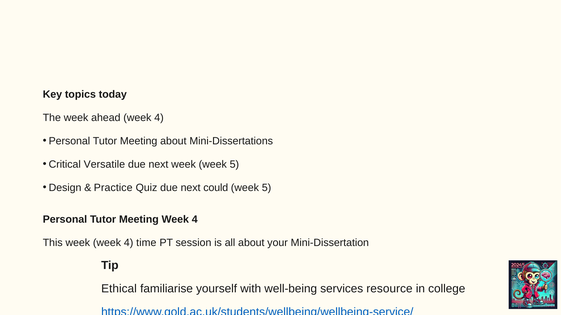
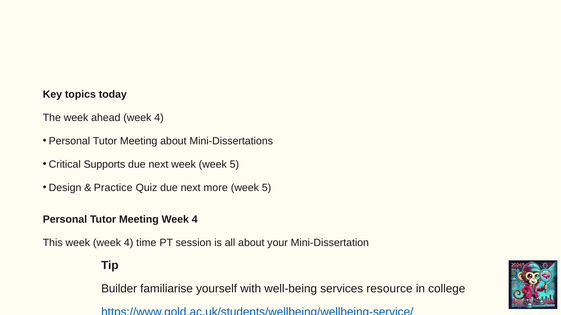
Versatile: Versatile -> Supports
could: could -> more
Ethical: Ethical -> Builder
